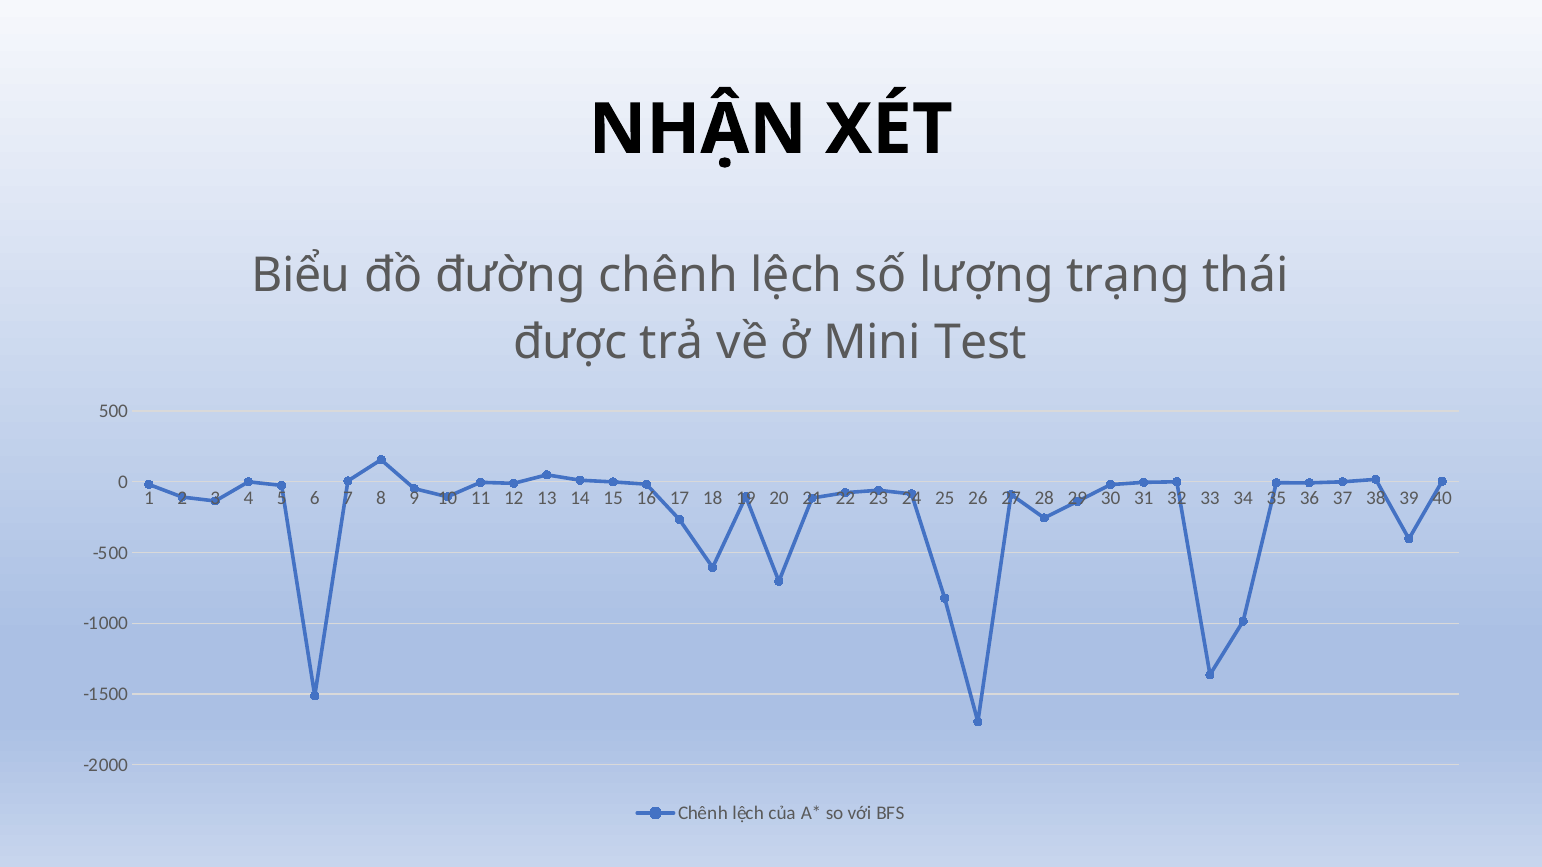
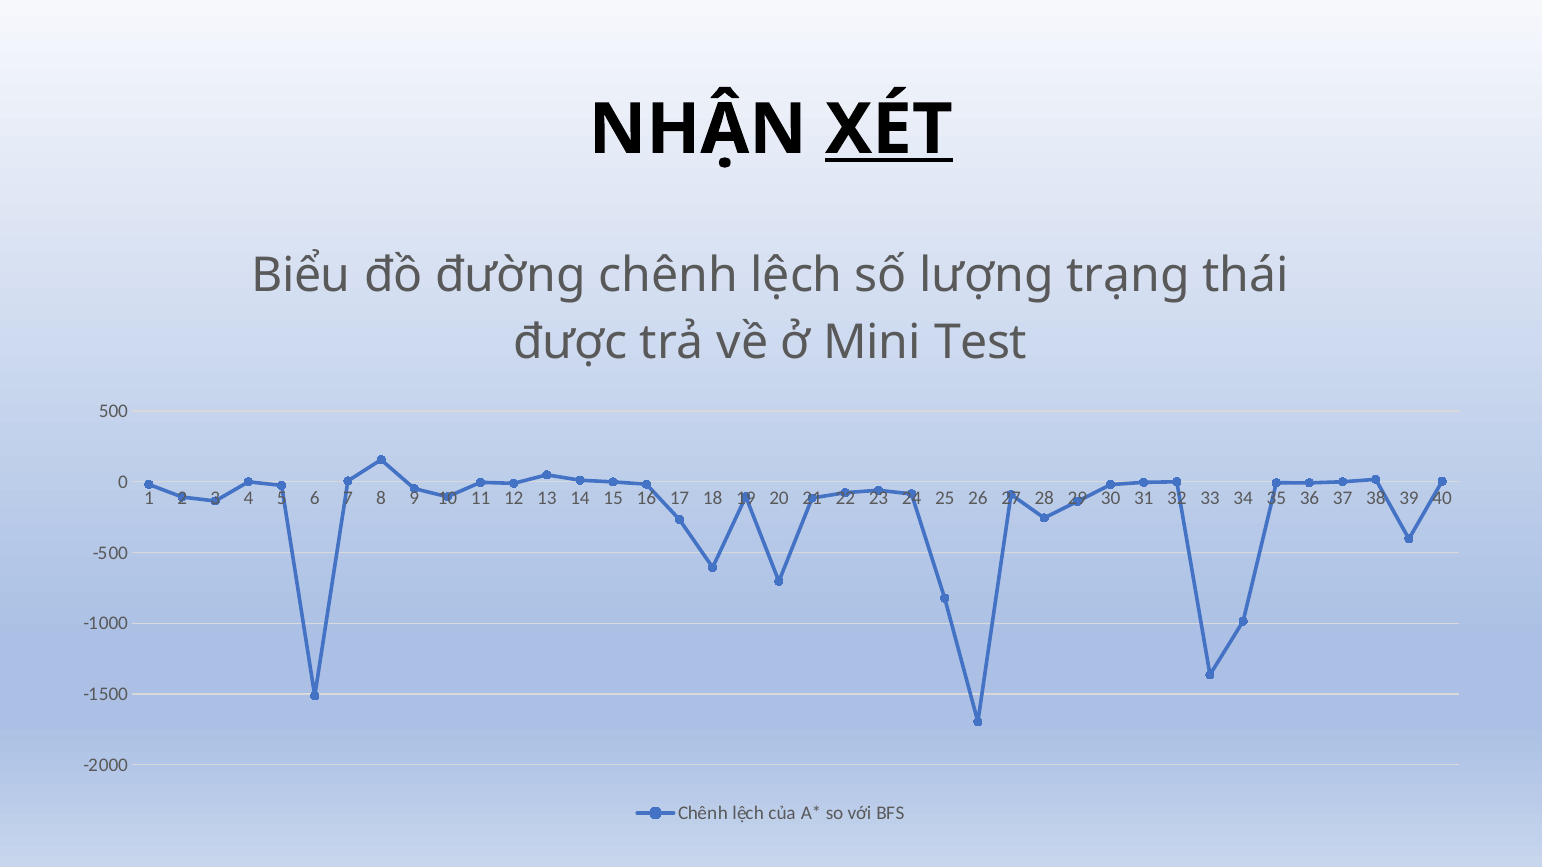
XÉT underline: none -> present
